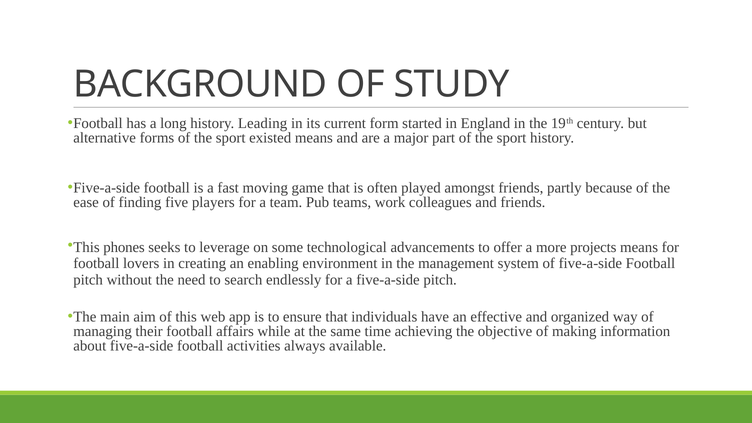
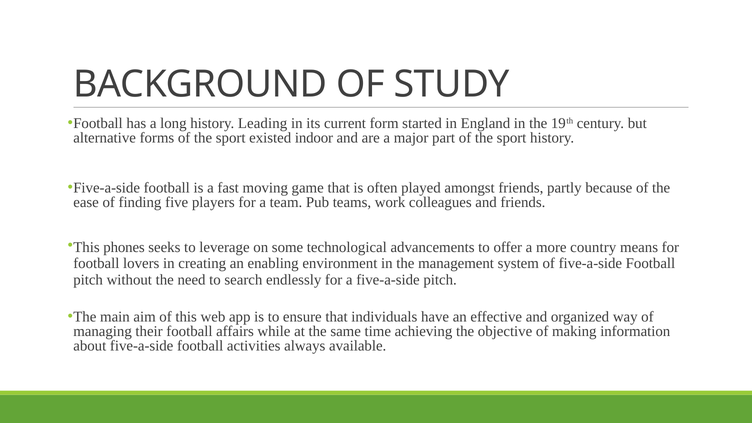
existed means: means -> indoor
projects: projects -> country
